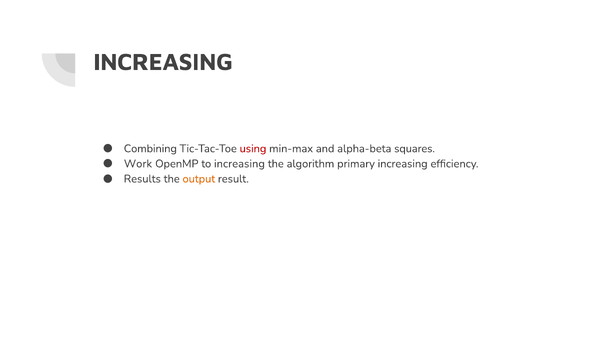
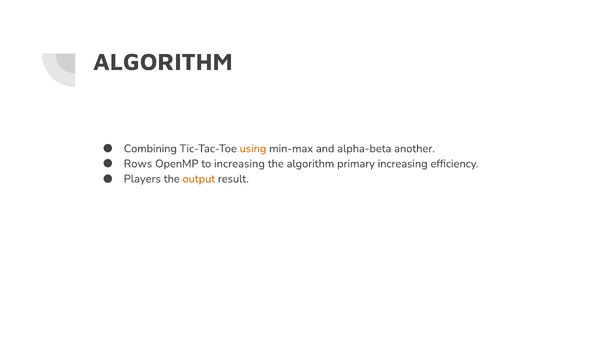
INCREASING at (163, 62): INCREASING -> ALGORITHM
using colour: red -> orange
squares: squares -> another
Work: Work -> Rows
Results: Results -> Players
